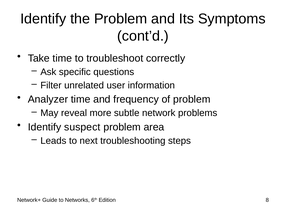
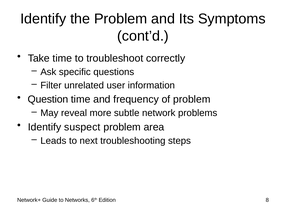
Analyzer: Analyzer -> Question
